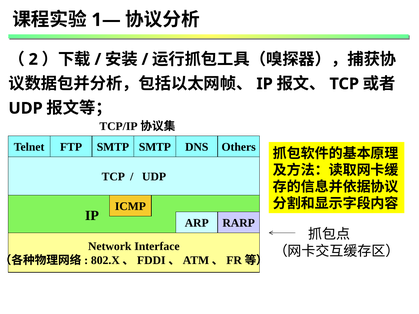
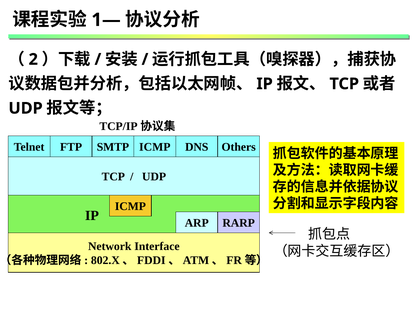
SMTP SMTP: SMTP -> ICMP
